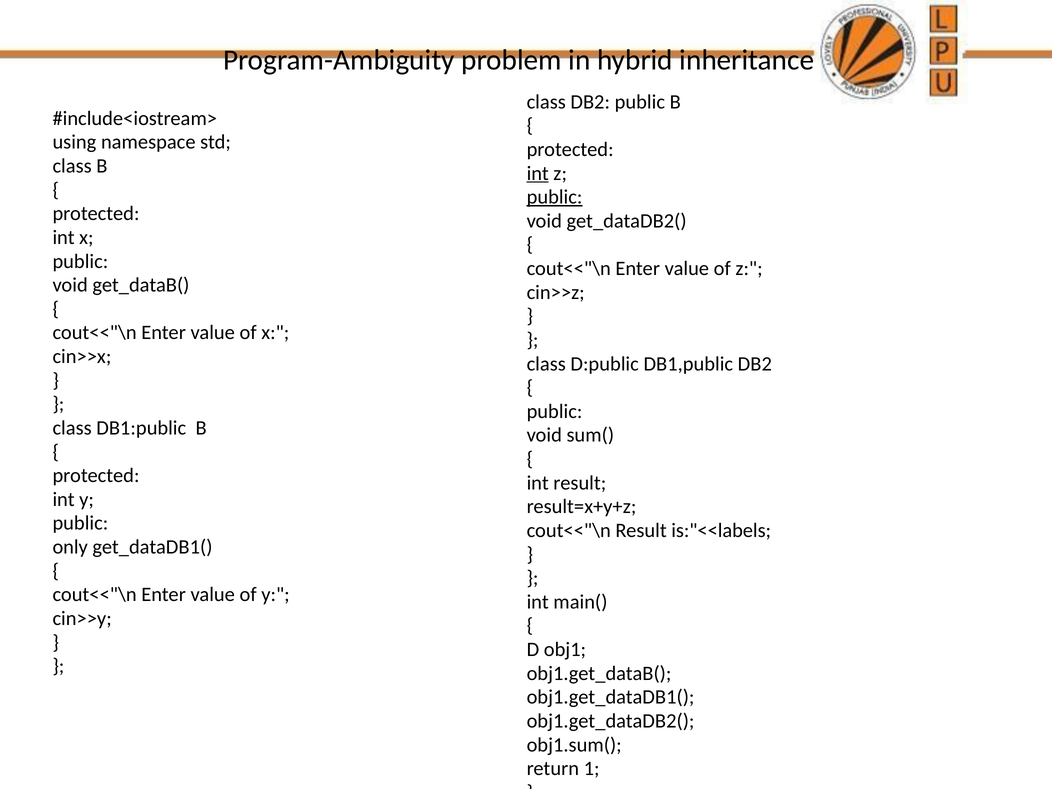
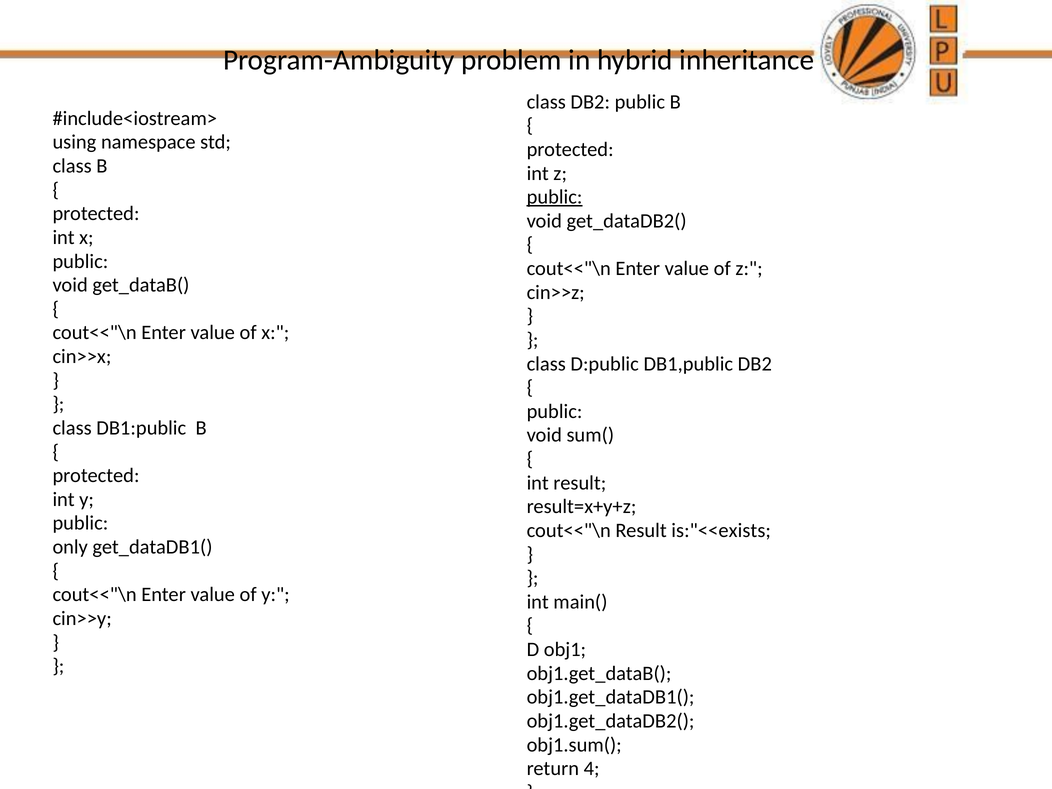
int at (538, 173) underline: present -> none
is:"<<labels: is:"<<labels -> is:"<<exists
1: 1 -> 4
